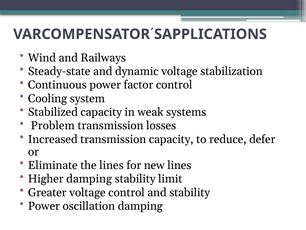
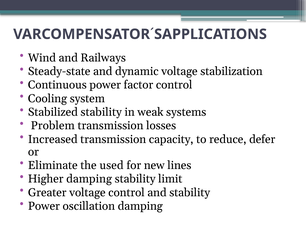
Stabilized capacity: capacity -> stability
the lines: lines -> used
